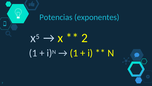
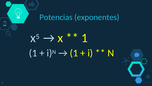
2 at (85, 38): 2 -> 1
